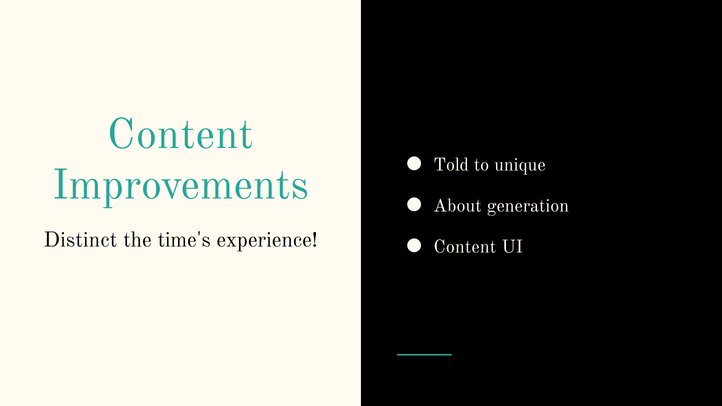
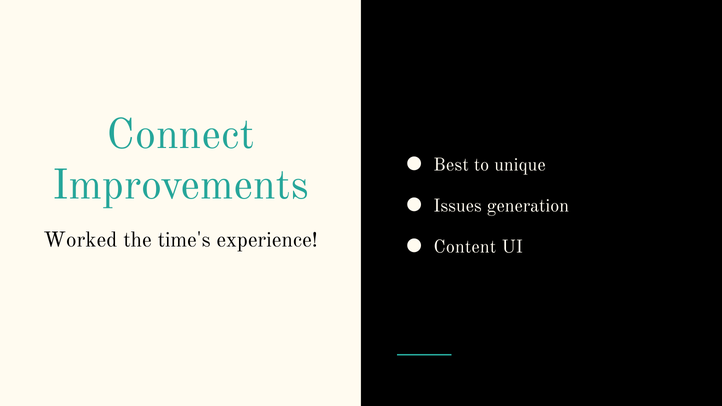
Content at (180, 134): Content -> Connect
Told: Told -> Best
About: About -> Issues
Distinct: Distinct -> Worked
